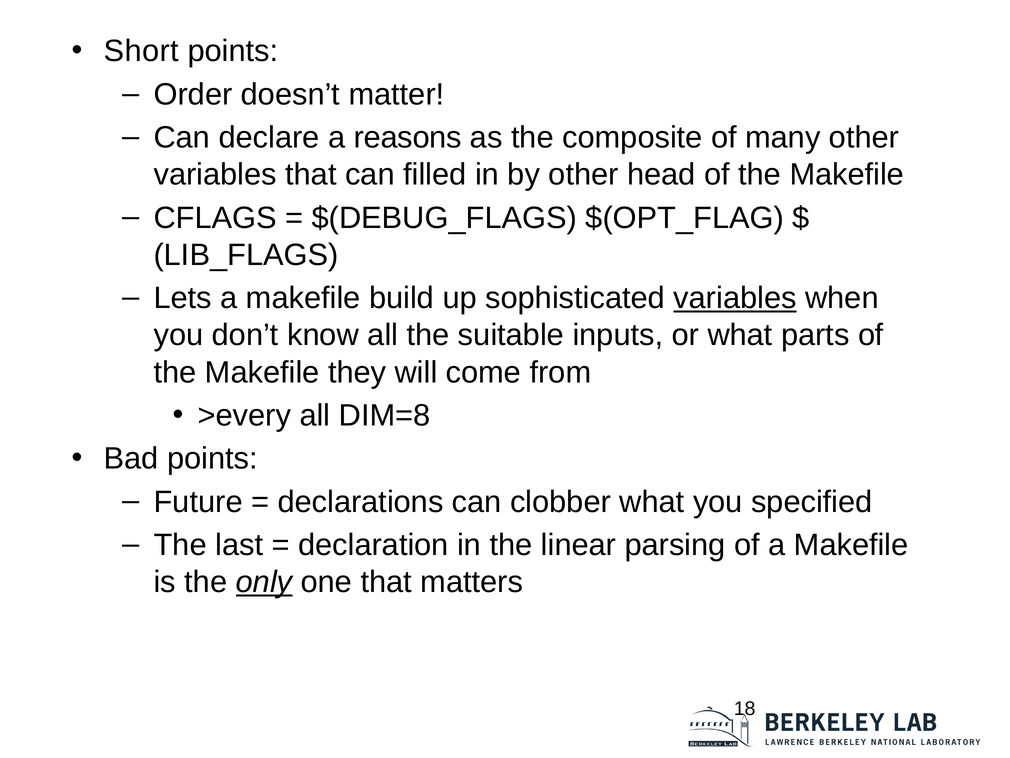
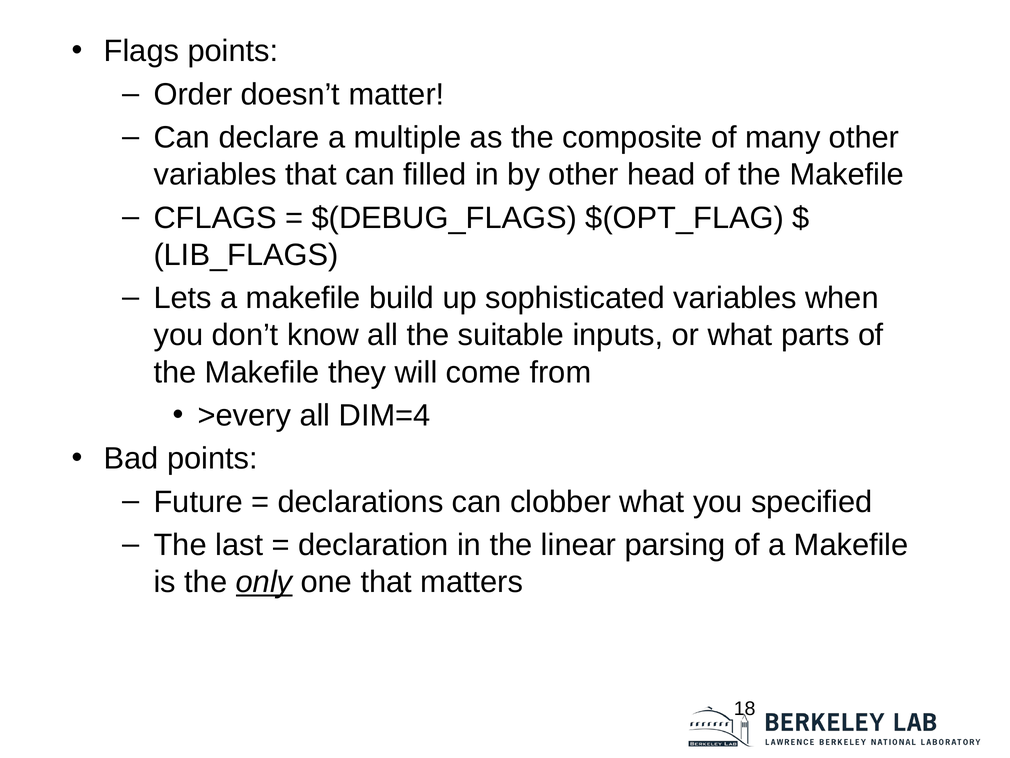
Short: Short -> Flags
reasons: reasons -> multiple
variables at (735, 298) underline: present -> none
DIM=8: DIM=8 -> DIM=4
